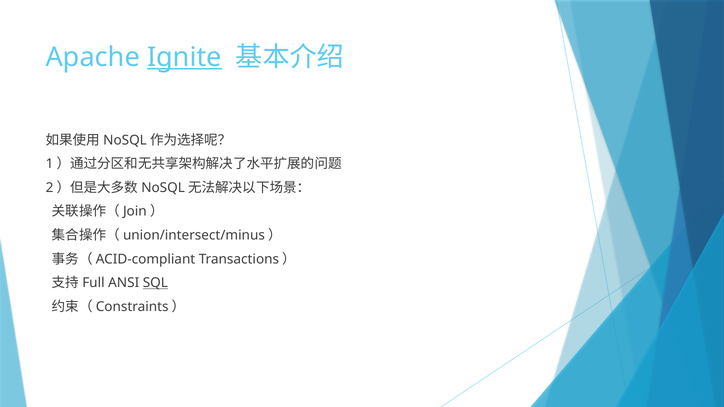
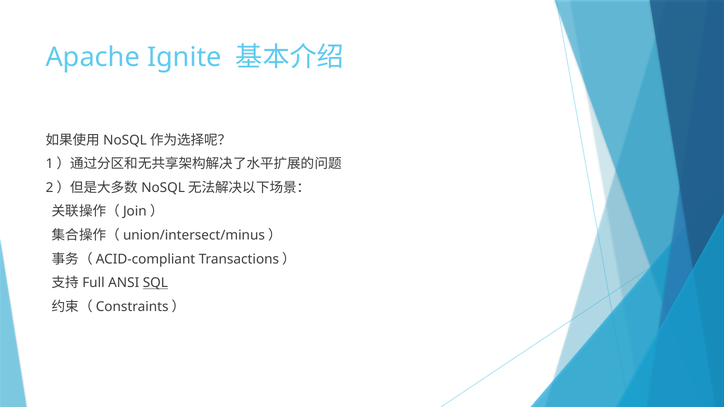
Ignite underline: present -> none
